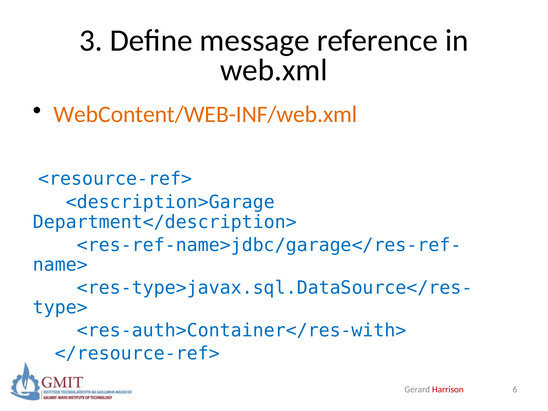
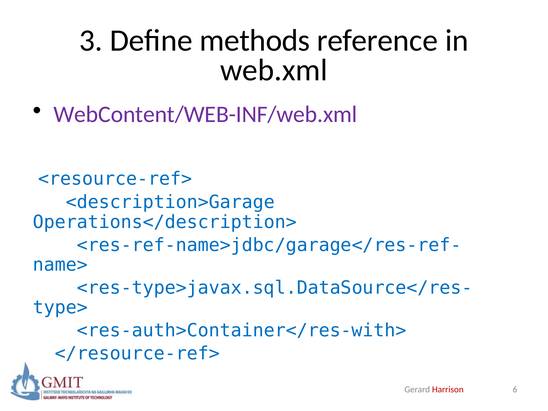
message: message -> methods
WebContent/WEB-INF/web.xml colour: orange -> purple
Department</description>: Department</description> -> Operations</description>
